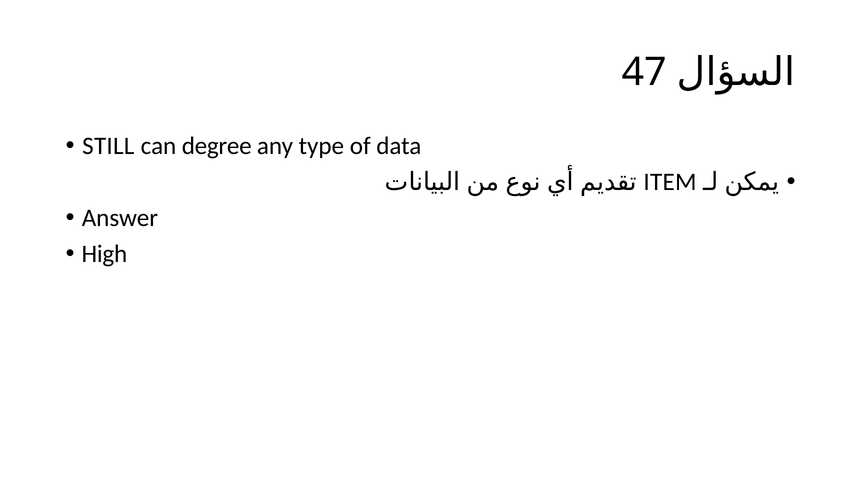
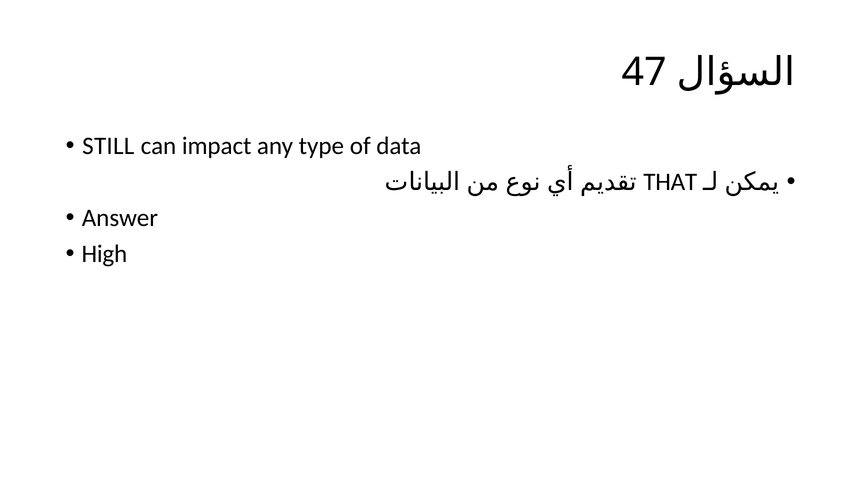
degree: degree -> impact
ITEM: ITEM -> THAT
